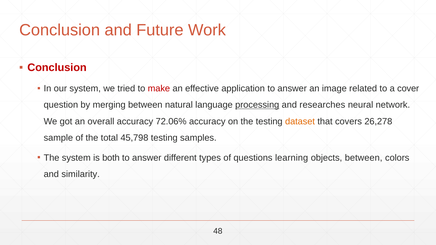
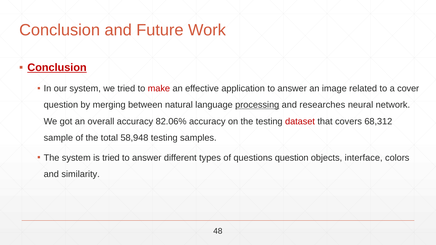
Conclusion at (57, 68) underline: none -> present
72.06%: 72.06% -> 82.06%
dataset colour: orange -> red
26,278: 26,278 -> 68,312
45,798: 45,798 -> 58,948
is both: both -> tried
questions learning: learning -> question
objects between: between -> interface
